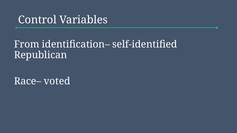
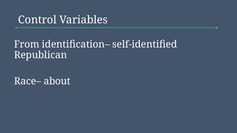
voted: voted -> about
